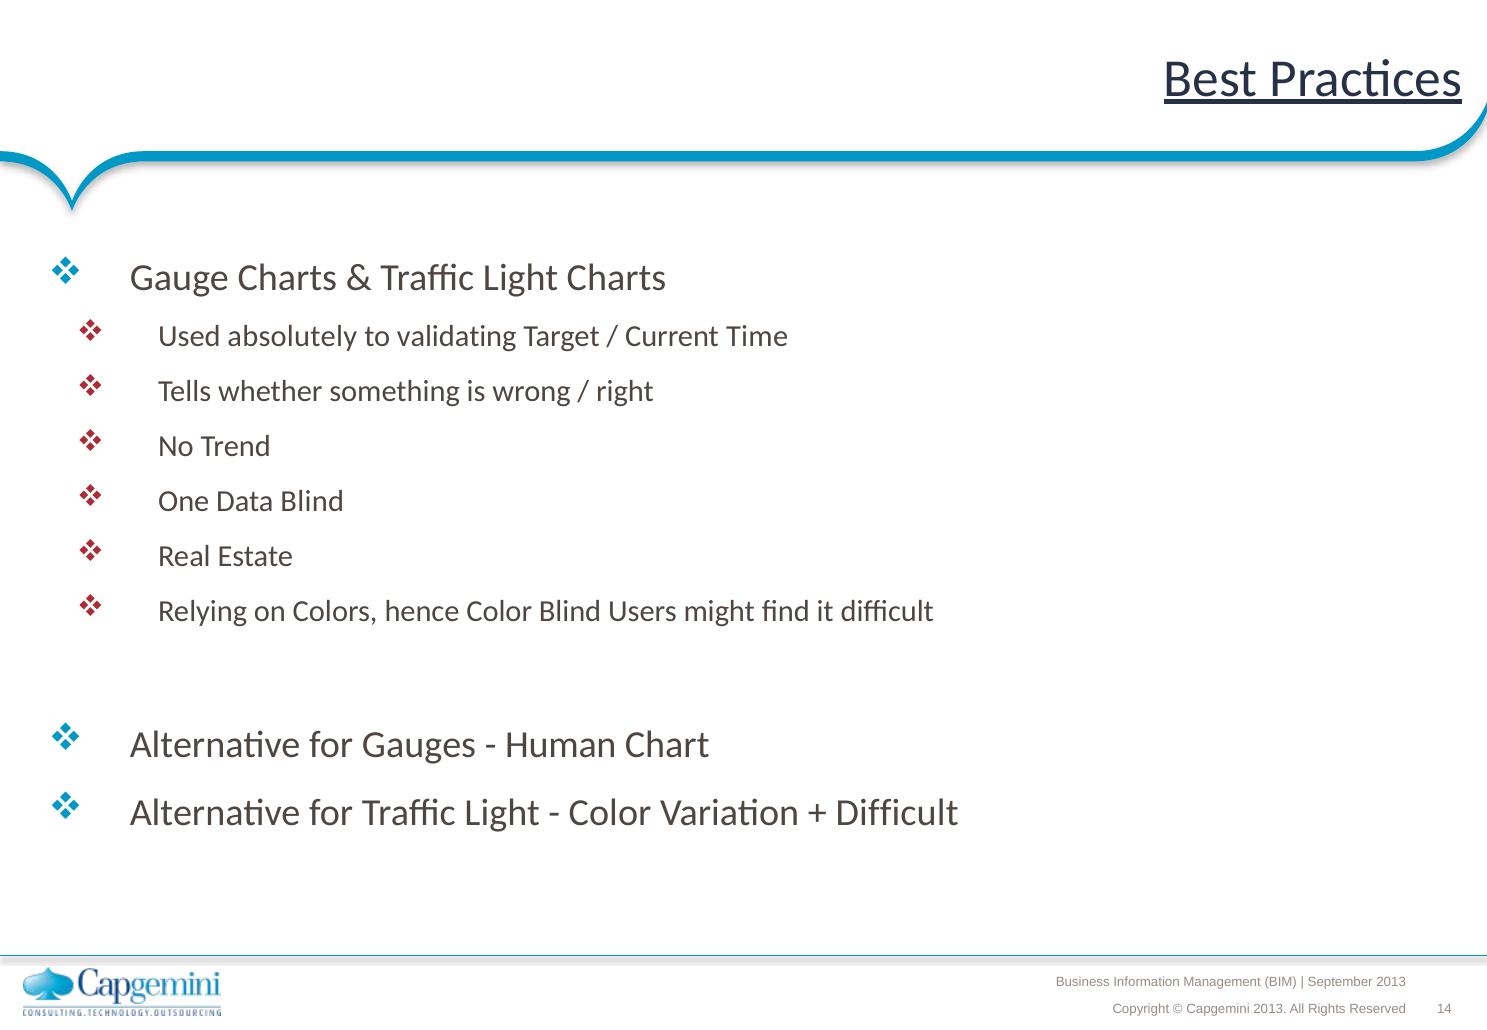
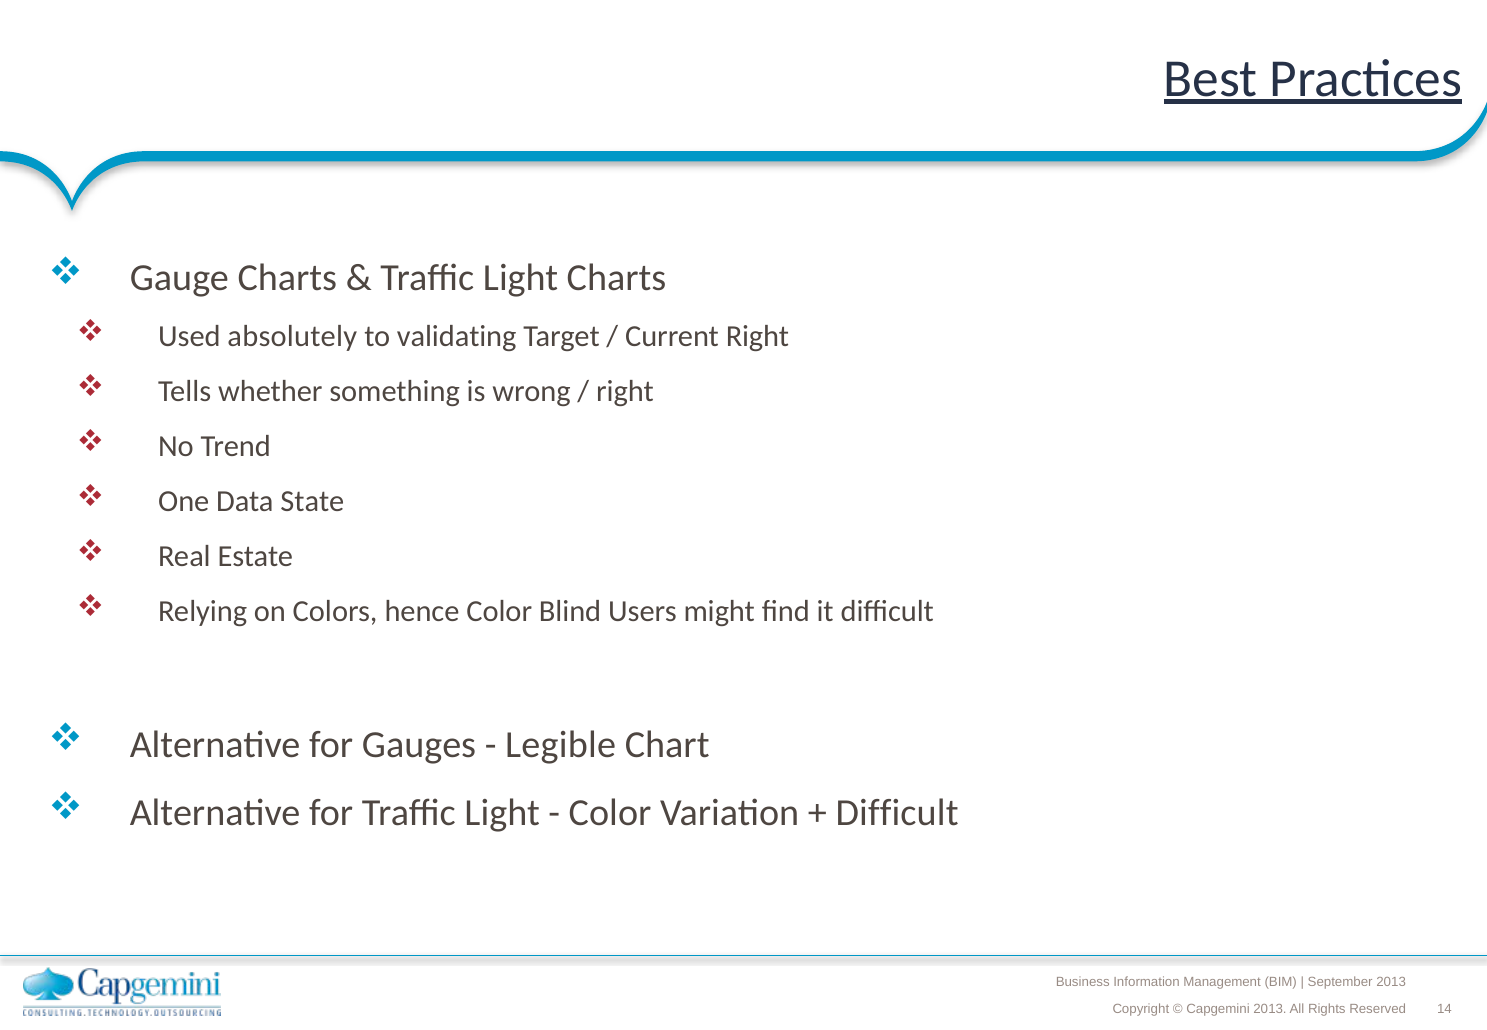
Current Time: Time -> Right
Data Blind: Blind -> State
Human: Human -> Legible
